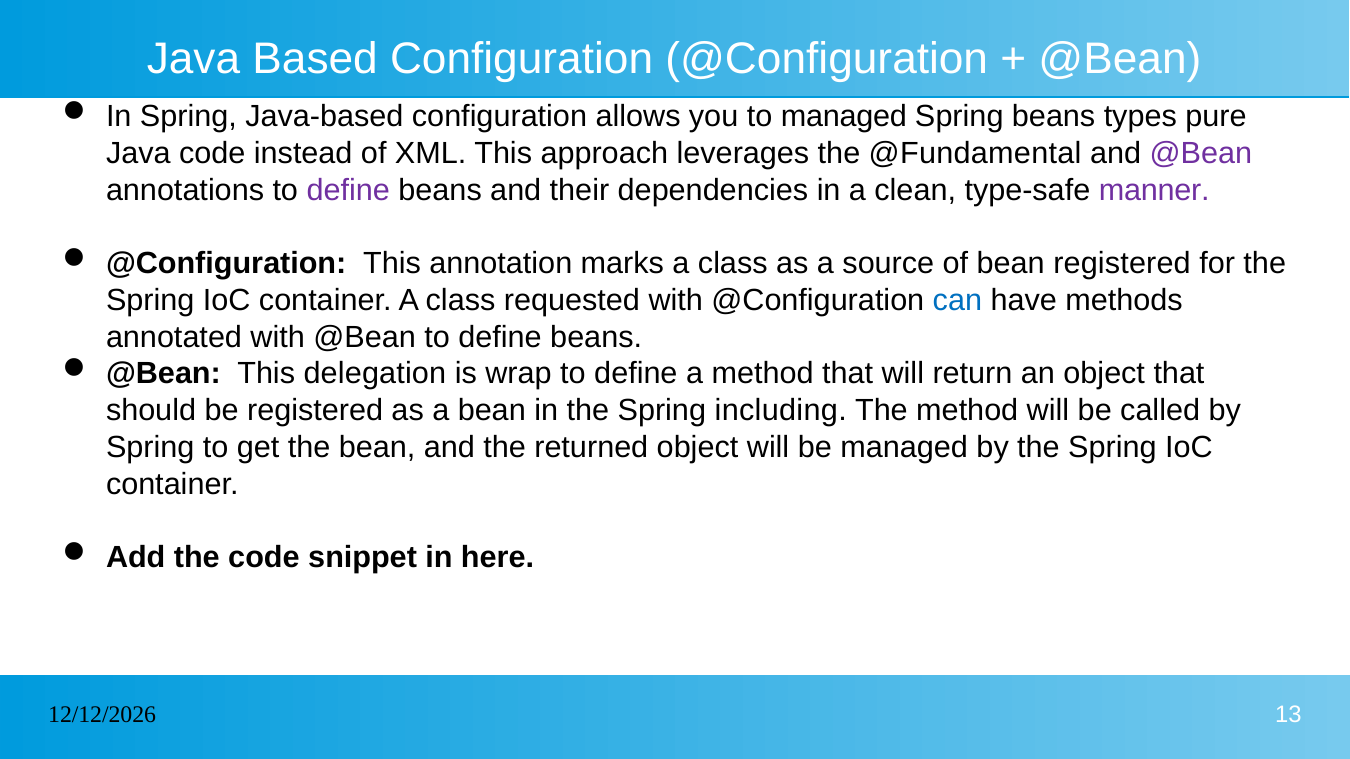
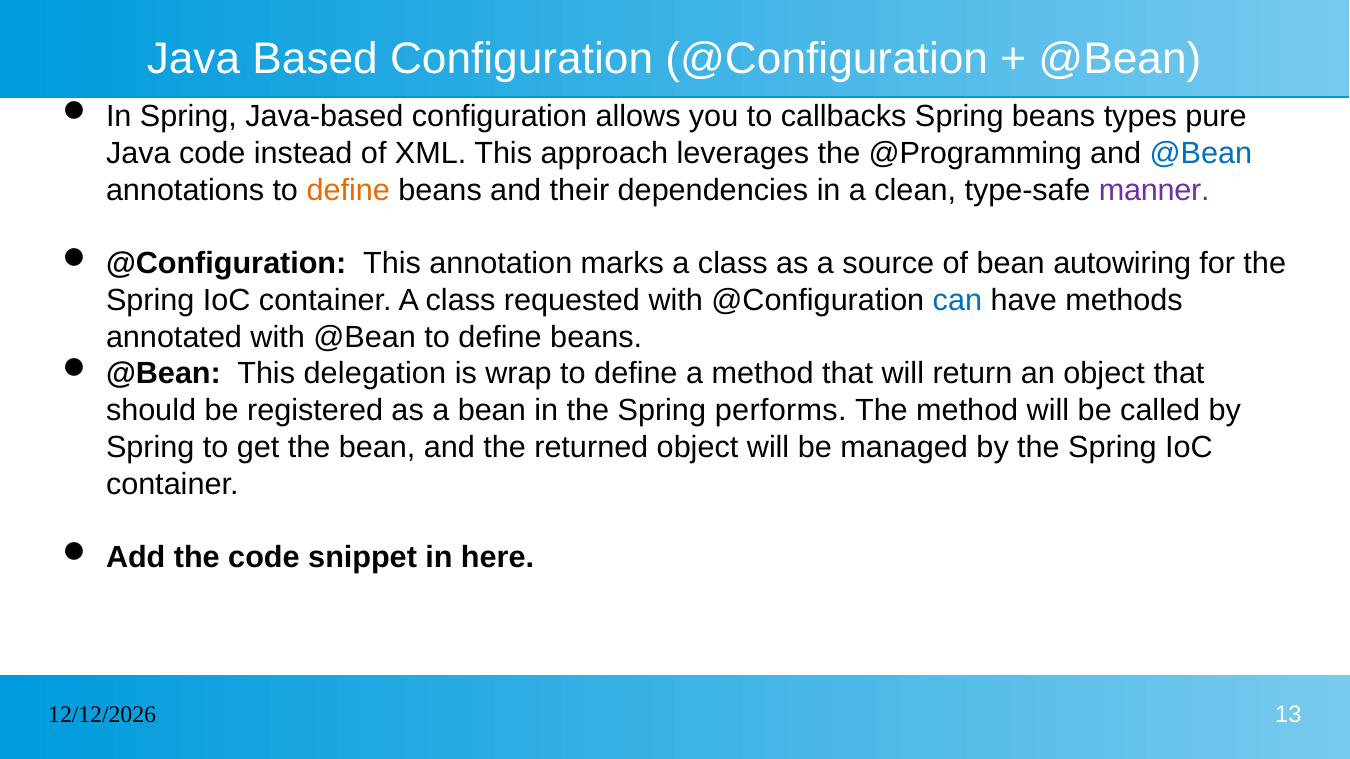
to managed: managed -> callbacks
@Fundamental: @Fundamental -> @Programming
@Bean at (1201, 154) colour: purple -> blue
define at (348, 190) colour: purple -> orange
bean registered: registered -> autowiring
including: including -> performs
